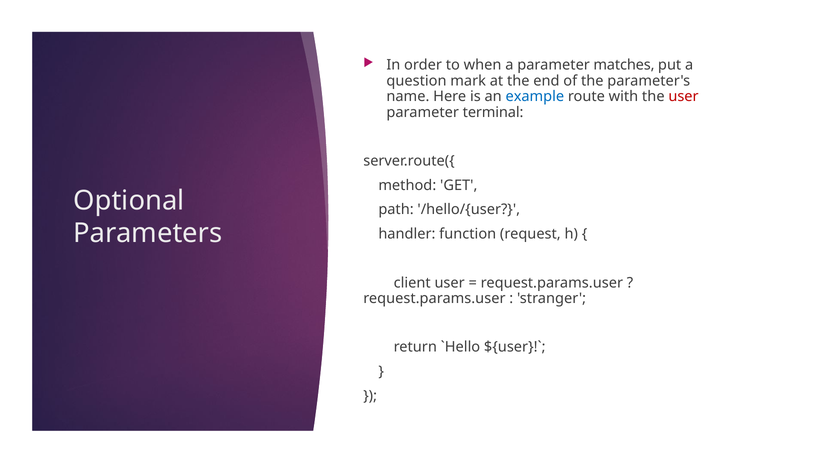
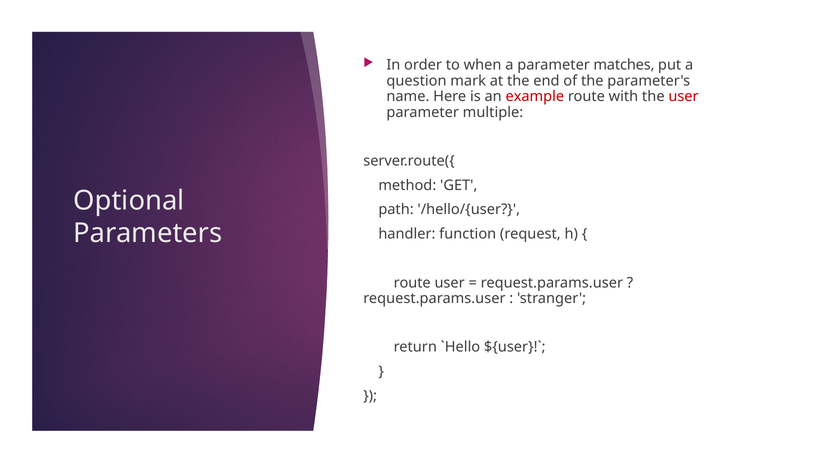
example colour: blue -> red
terminal: terminal -> multiple
client at (412, 283): client -> route
